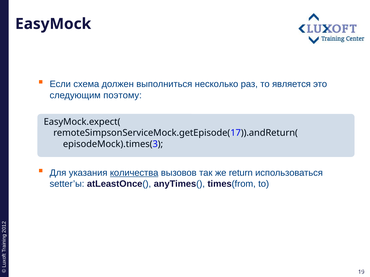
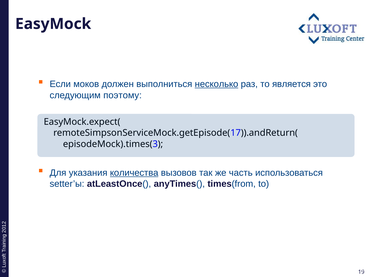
схема: схема -> моков
несколько underline: none -> present
return: return -> часть
